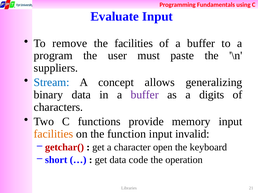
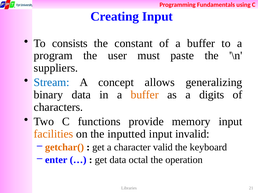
Evaluate: Evaluate -> Creating
remove: remove -> consists
the facilities: facilities -> constant
buffer at (145, 95) colour: purple -> orange
function: function -> inputted
getchar( colour: red -> orange
open: open -> valid
short: short -> enter
code: code -> octal
